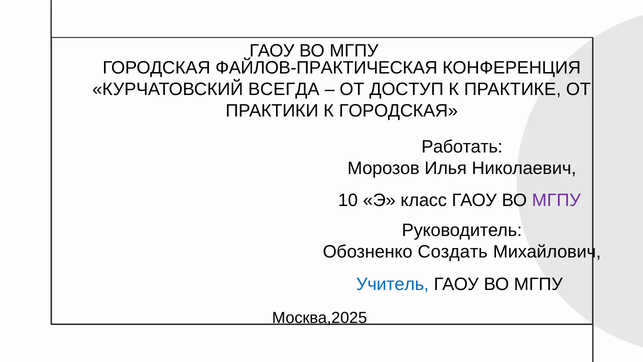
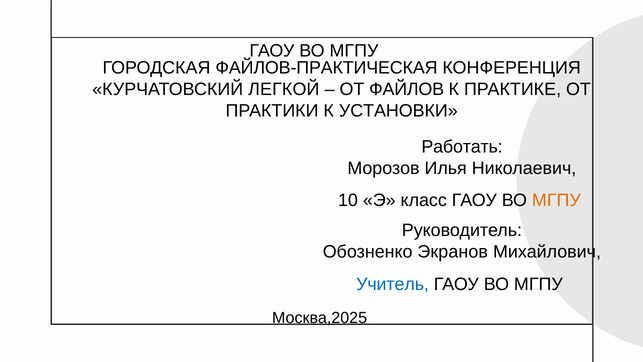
ВСЕГДА: ВСЕГДА -> ЛЕГКОЙ
ДОСТУП: ДОСТУП -> ФАЙЛОВ
К ГОРОДСКАЯ: ГОРОДСКАЯ -> УСТАНОВКИ
МГПУ at (556, 200) colour: purple -> orange
Создать: Создать -> Экранов
